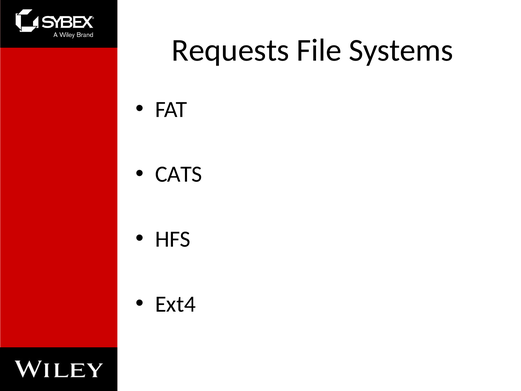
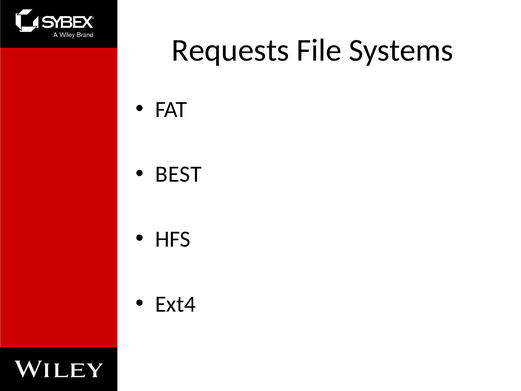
CATS: CATS -> BEST
